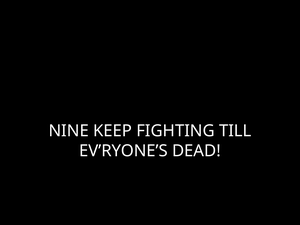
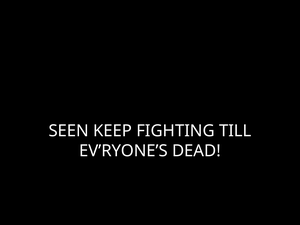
NINE: NINE -> SEEN
